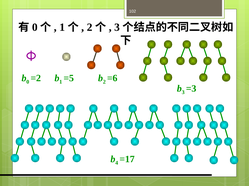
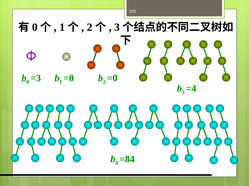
=2: =2 -> =3
=5 at (69, 78): =5 -> =0
=6 at (112, 78): =6 -> =0
=3: =3 -> =4
=17: =17 -> =84
